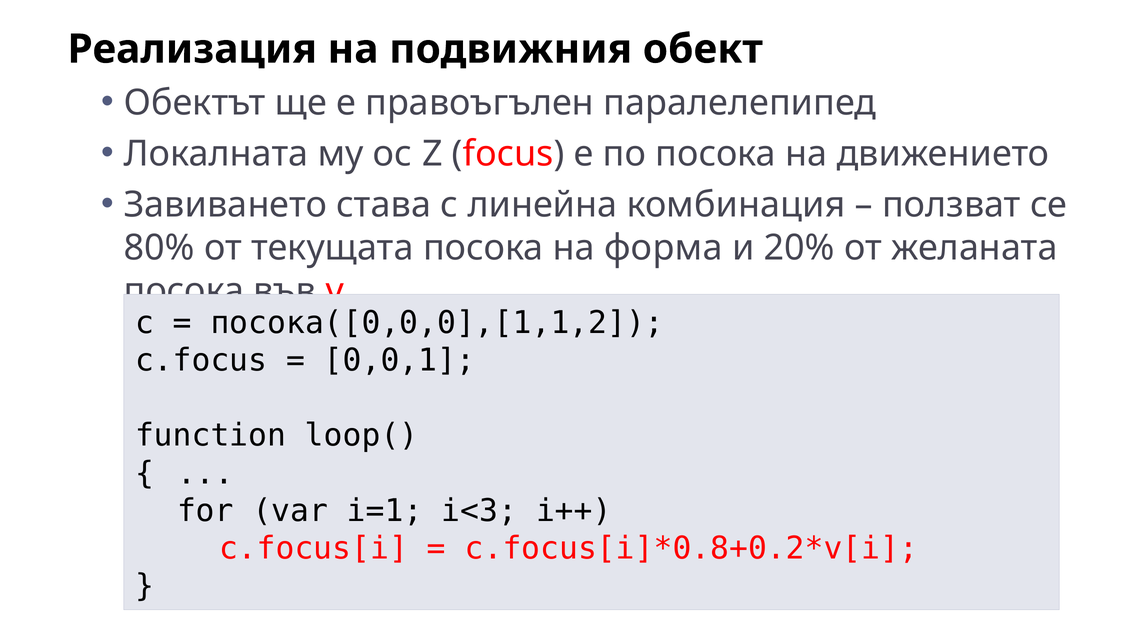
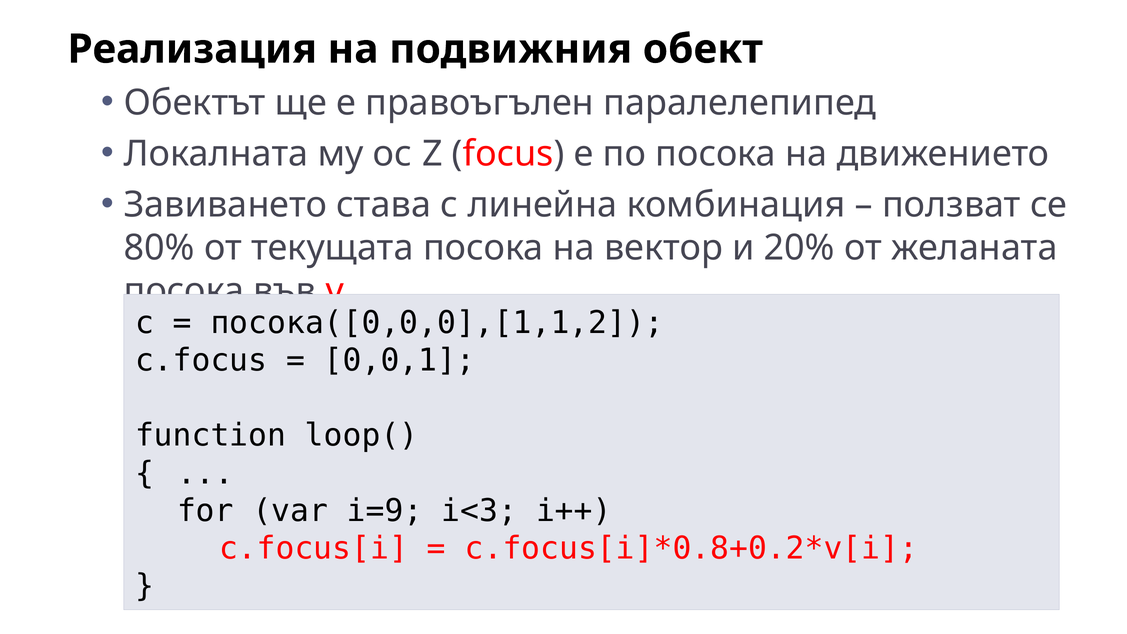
форма: форма -> вектор
i=1: i=1 -> i=9
